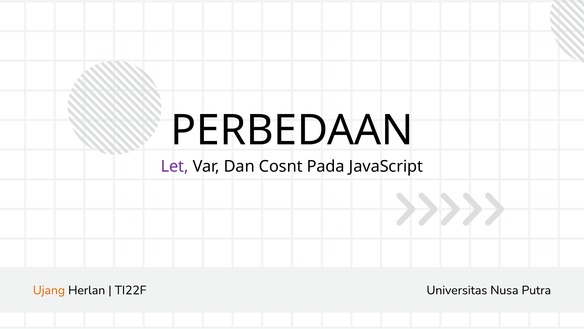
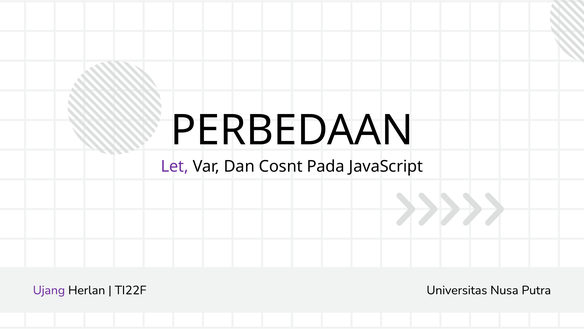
Ujang colour: orange -> purple
